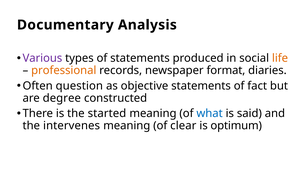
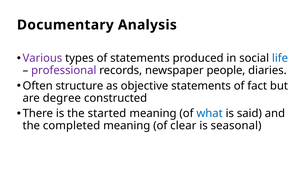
life colour: orange -> blue
professional colour: orange -> purple
format: format -> people
question: question -> structure
intervenes: intervenes -> completed
optimum: optimum -> seasonal
